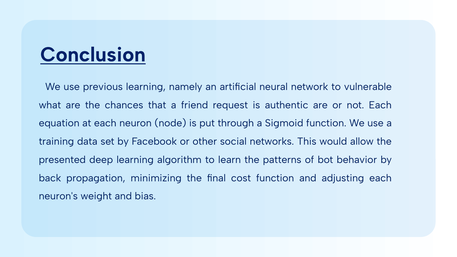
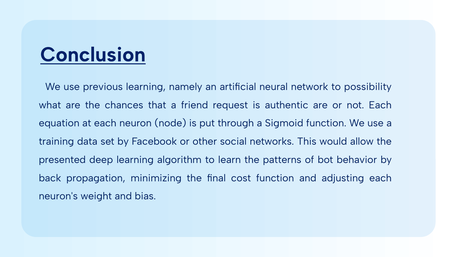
vulnerable: vulnerable -> possibility
